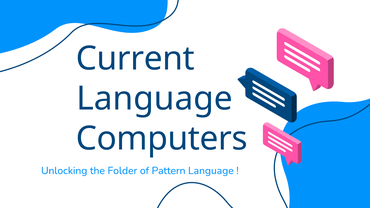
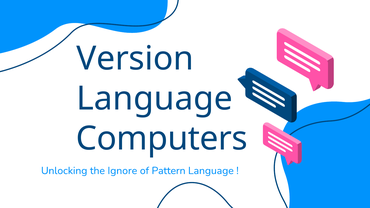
Current: Current -> Version
Folder: Folder -> Ignore
